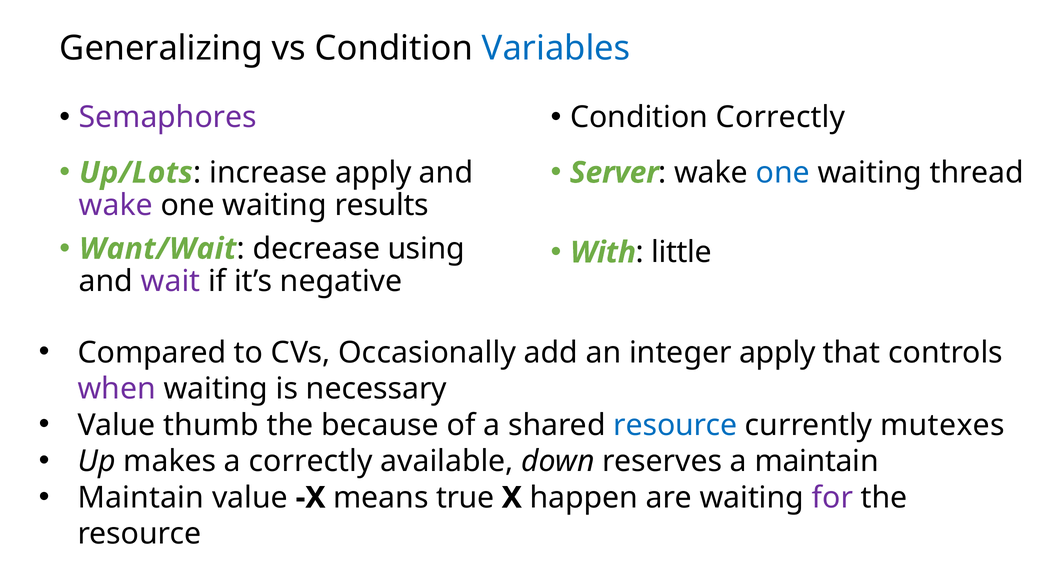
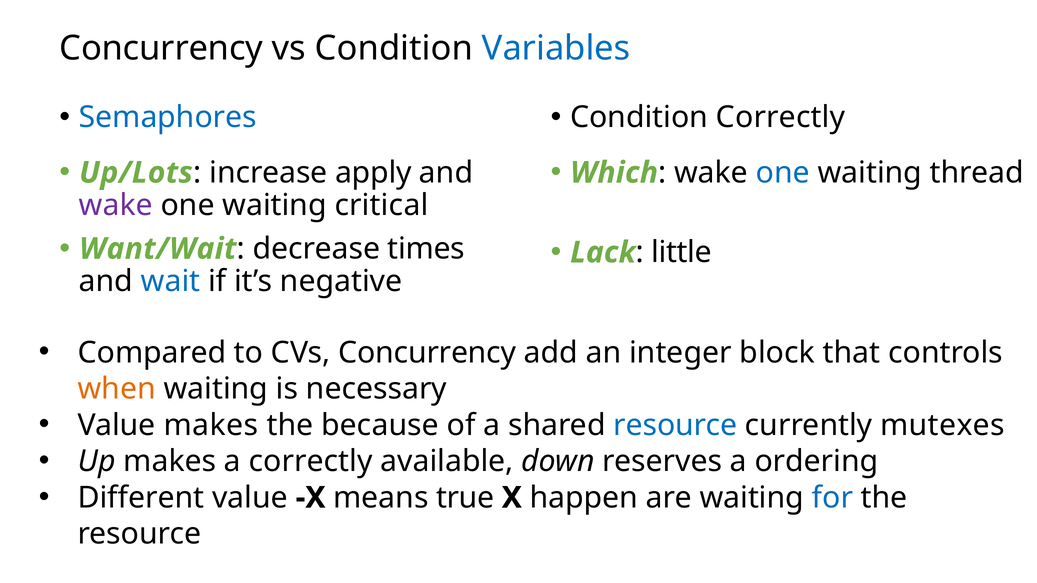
Generalizing at (161, 48): Generalizing -> Concurrency
Semaphores colour: purple -> blue
Server: Server -> Which
results: results -> critical
using: using -> times
With: With -> Lack
wait colour: purple -> blue
CVs Occasionally: Occasionally -> Concurrency
integer apply: apply -> block
when colour: purple -> orange
Value thumb: thumb -> makes
a maintain: maintain -> ordering
Maintain at (141, 498): Maintain -> Different
for colour: purple -> blue
